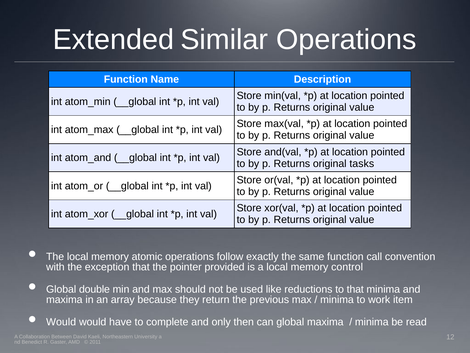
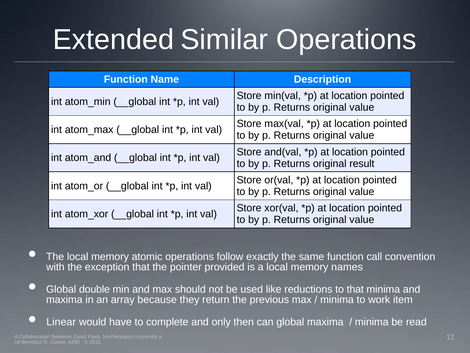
tasks: tasks -> result
control: control -> names
Would at (61, 322): Would -> Linear
